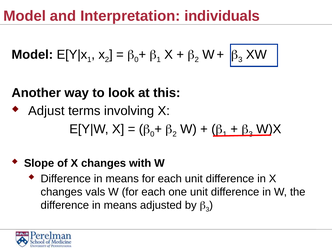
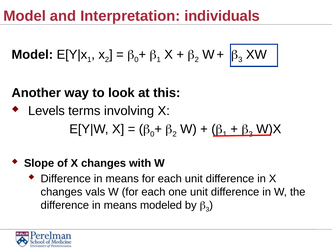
Adjust: Adjust -> Levels
adjusted: adjusted -> modeled
